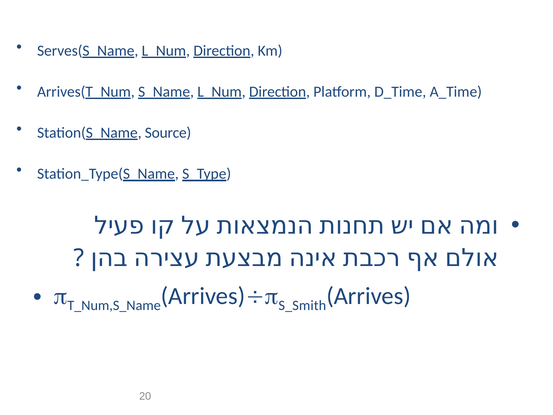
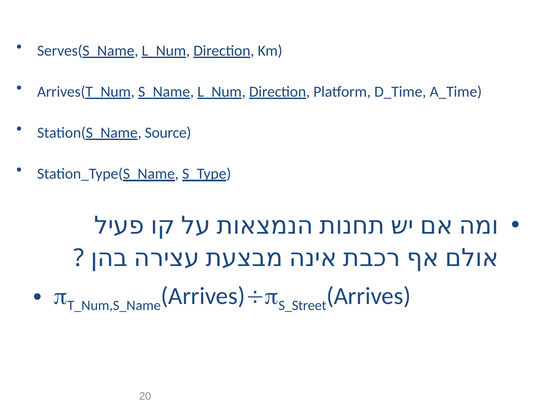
S_Smith: S_Smith -> S_Street
